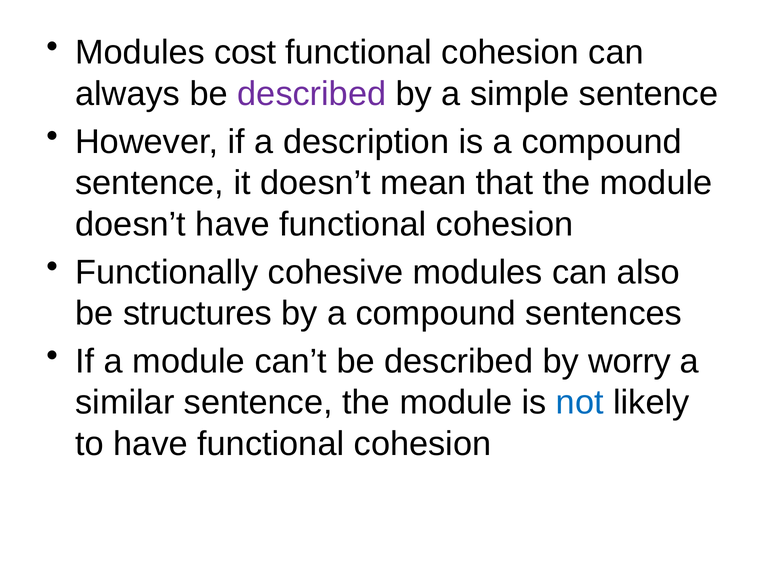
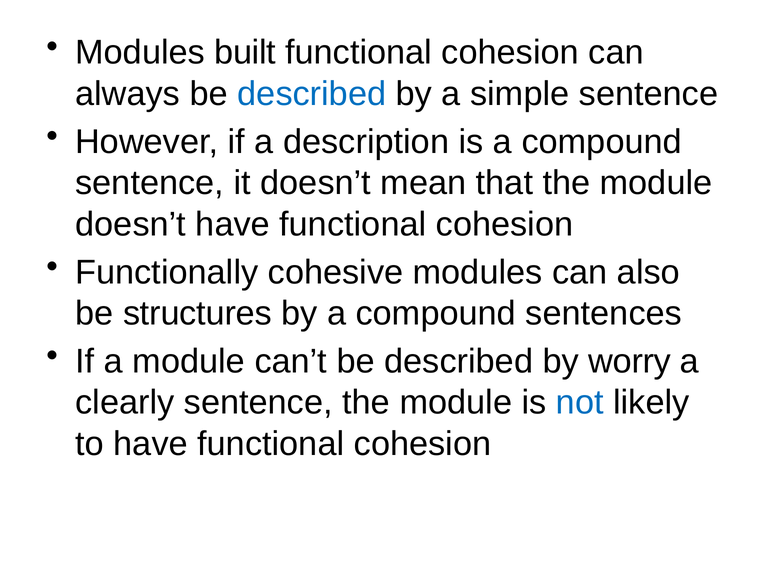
cost: cost -> built
described at (312, 94) colour: purple -> blue
similar: similar -> clearly
